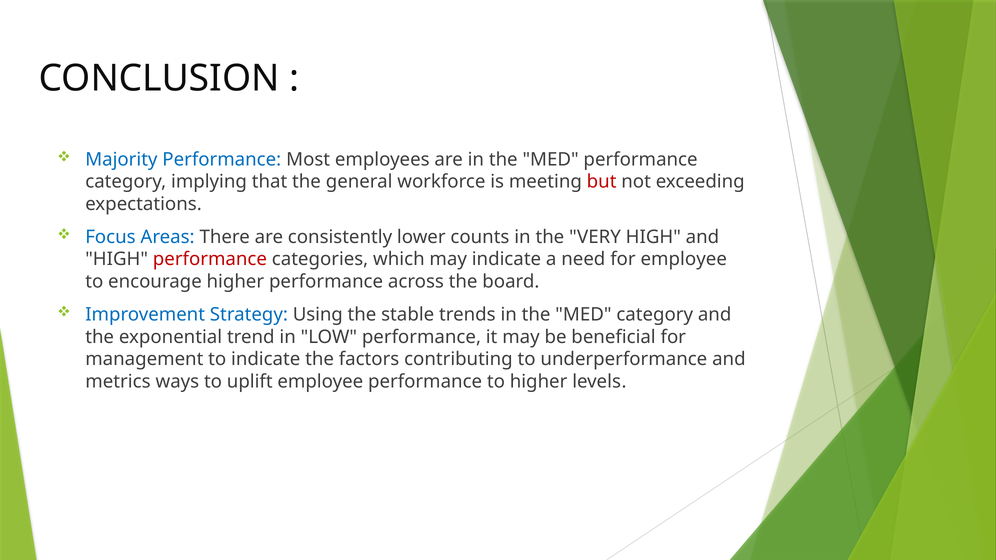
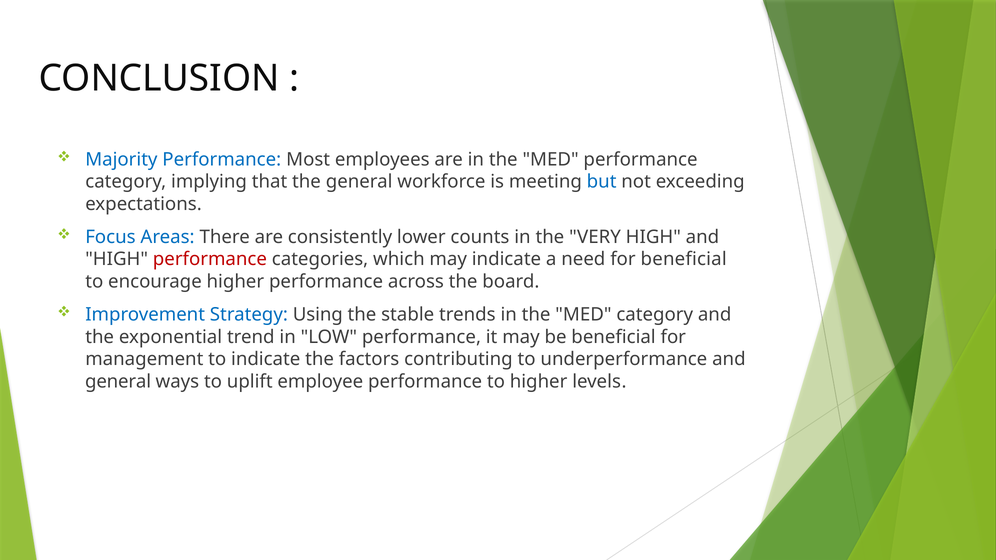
but colour: red -> blue
for employee: employee -> beneficial
metrics at (118, 382): metrics -> general
